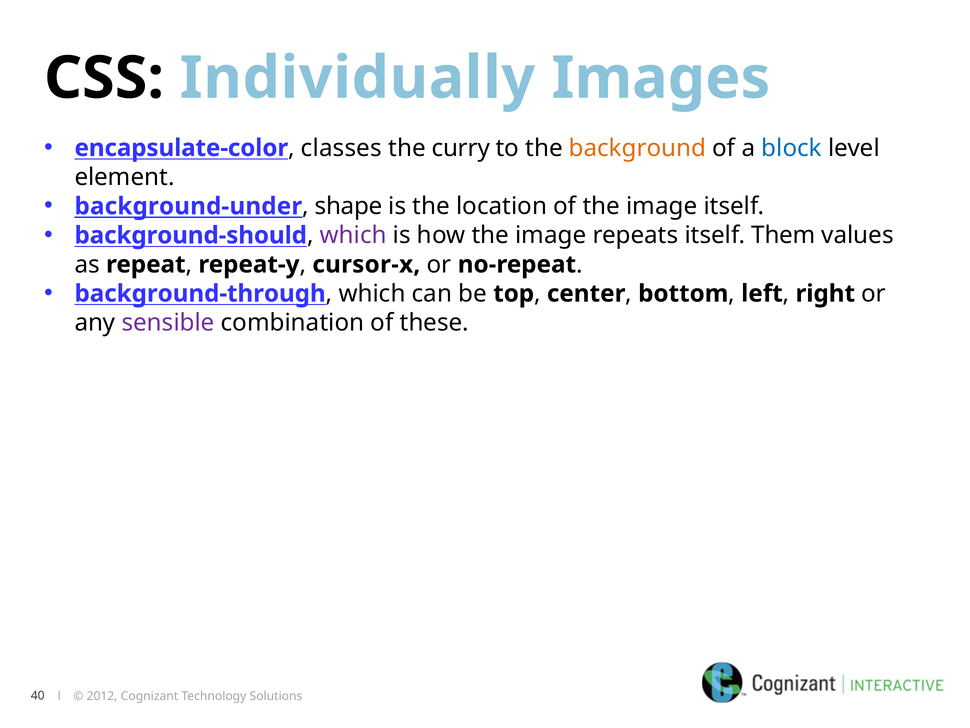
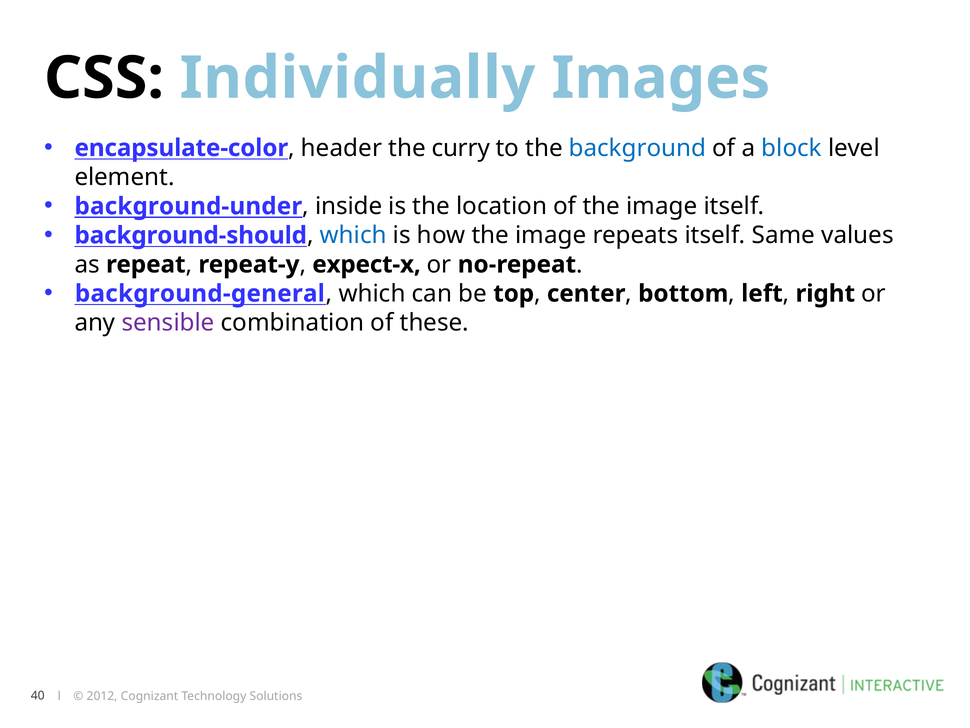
classes: classes -> header
background colour: orange -> blue
shape: shape -> inside
which at (353, 235) colour: purple -> blue
Them: Them -> Same
cursor-x: cursor-x -> expect-x
background-through: background-through -> background-general
